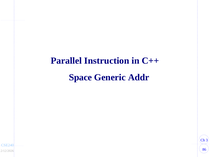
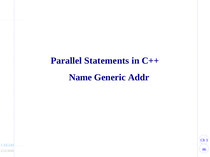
Instruction: Instruction -> Statements
Space: Space -> Name
